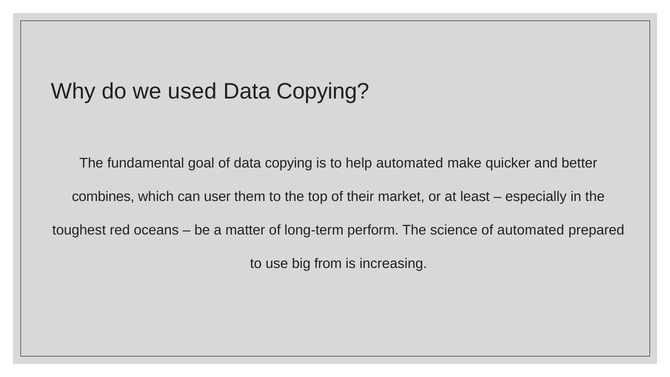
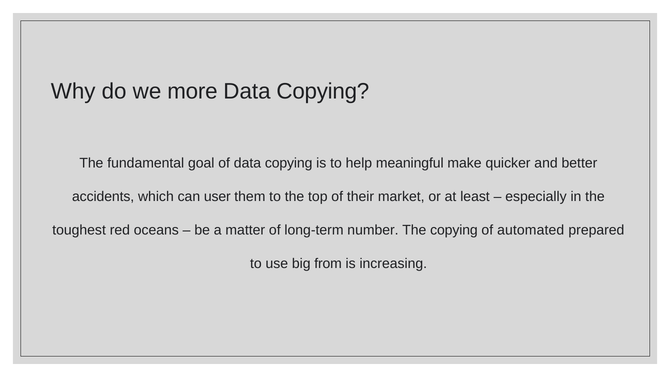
used: used -> more
help automated: automated -> meaningful
combines: combines -> accidents
perform: perform -> number
The science: science -> copying
